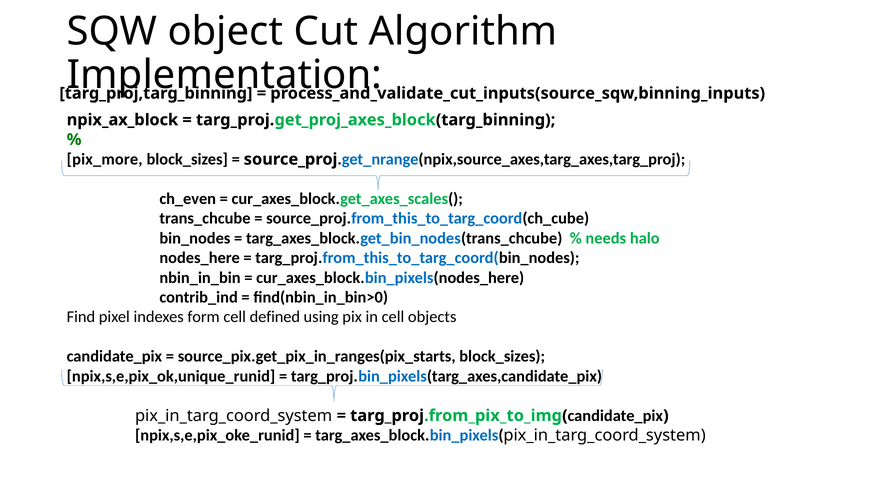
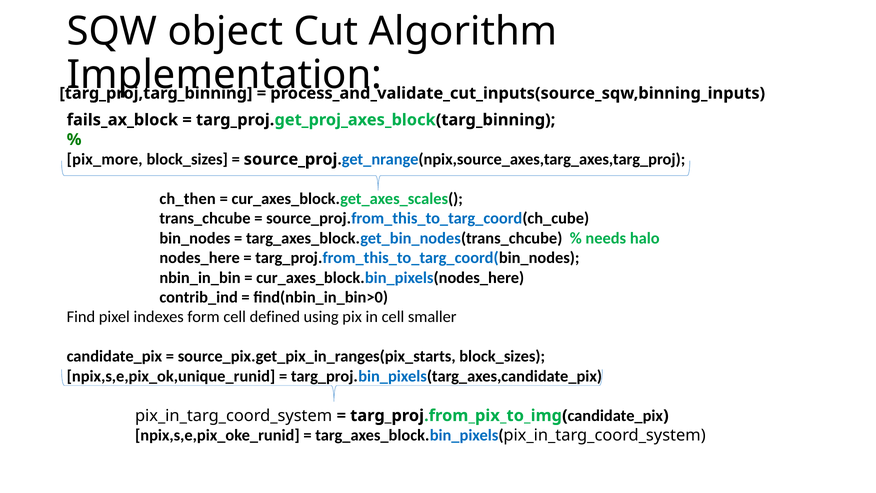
npix_ax_block: npix_ax_block -> fails_ax_block
ch_even: ch_even -> ch_then
objects: objects -> smaller
